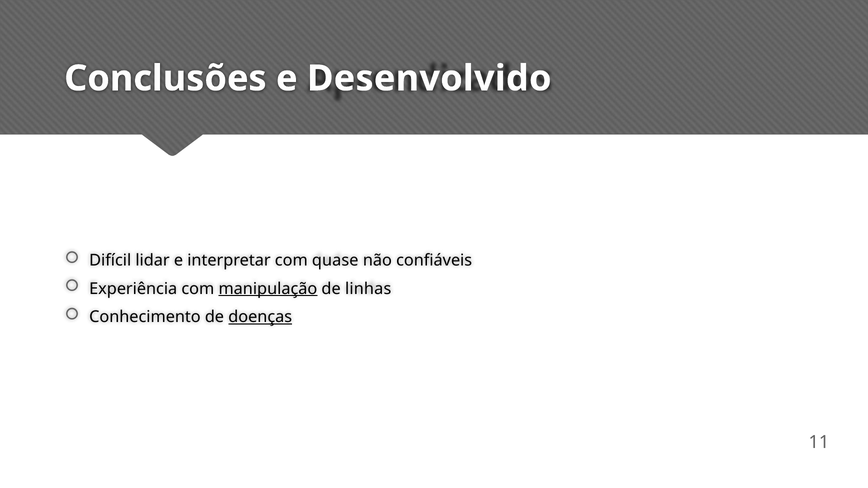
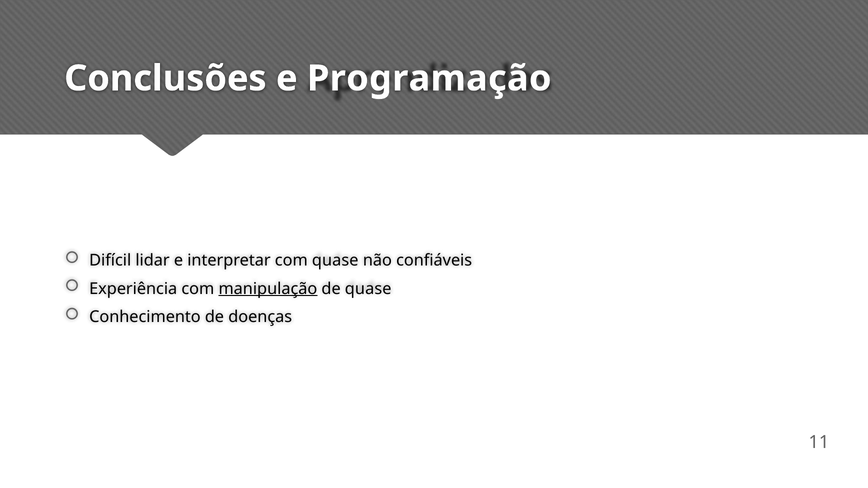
Desenvolvido: Desenvolvido -> Programação
de linhas: linhas -> quase
doenças underline: present -> none
